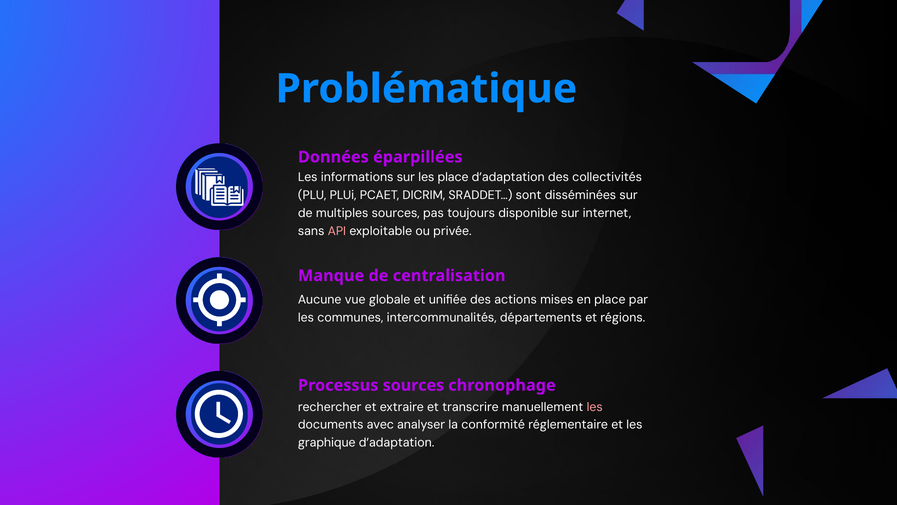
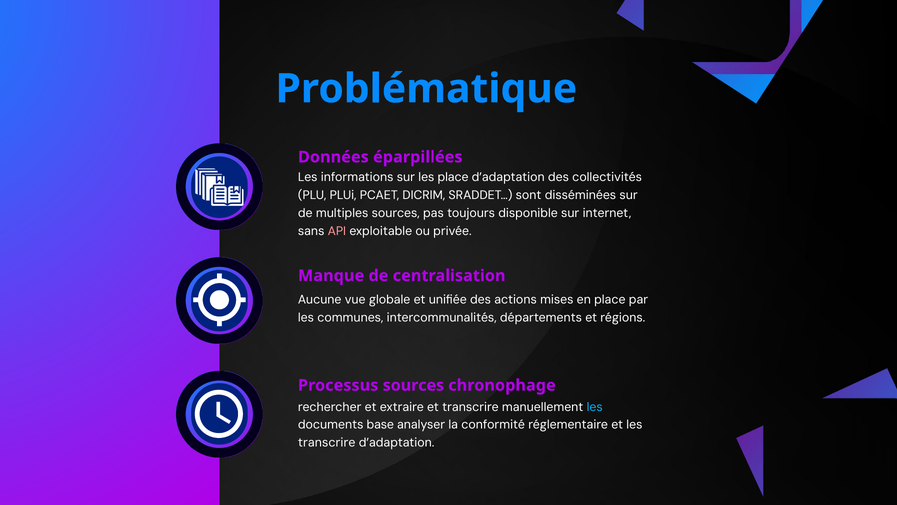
les at (595, 407) colour: pink -> light blue
avec: avec -> base
graphique at (327, 442): graphique -> transcrire
